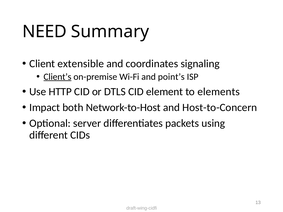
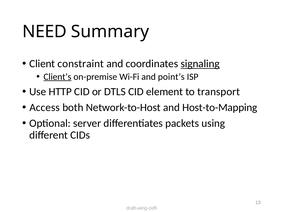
extensible: extensible -> constraint
signaling underline: none -> present
elements: elements -> transport
Impact: Impact -> Access
Host-to-Concern: Host-to-Concern -> Host-to-Mapping
